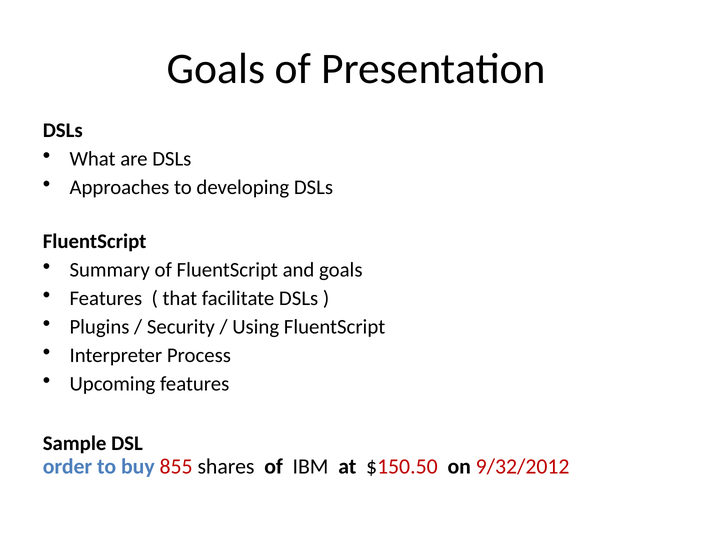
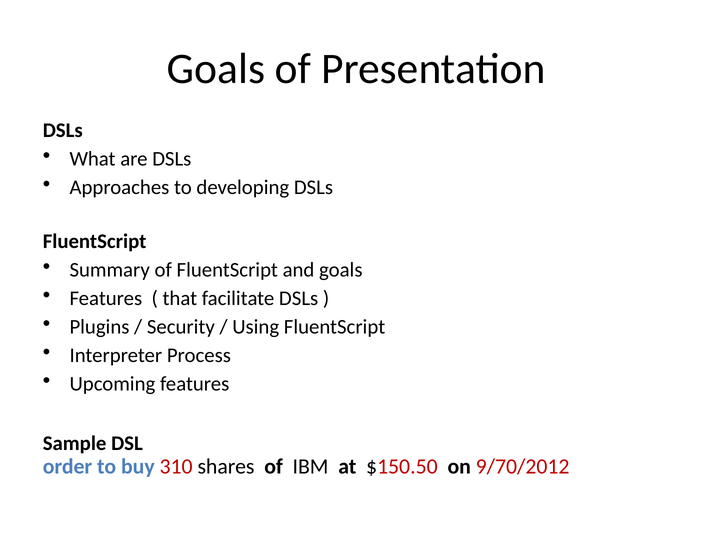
855: 855 -> 310
9/32/2012: 9/32/2012 -> 9/70/2012
